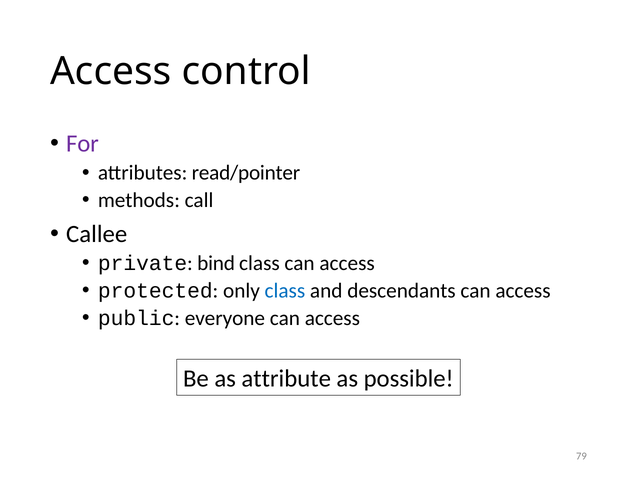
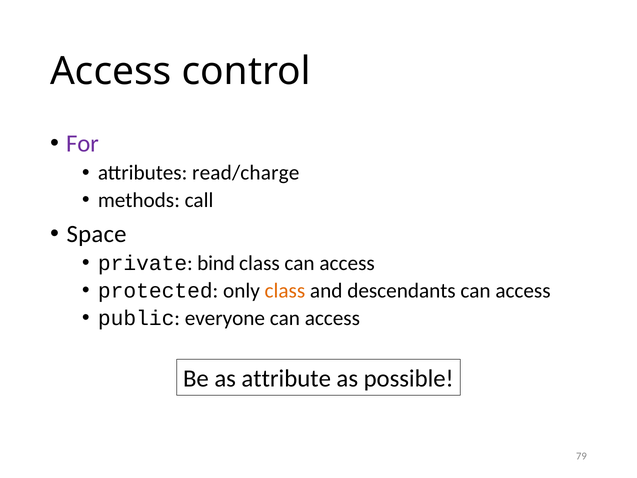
read/pointer: read/pointer -> read/charge
Callee: Callee -> Space
class at (285, 290) colour: blue -> orange
